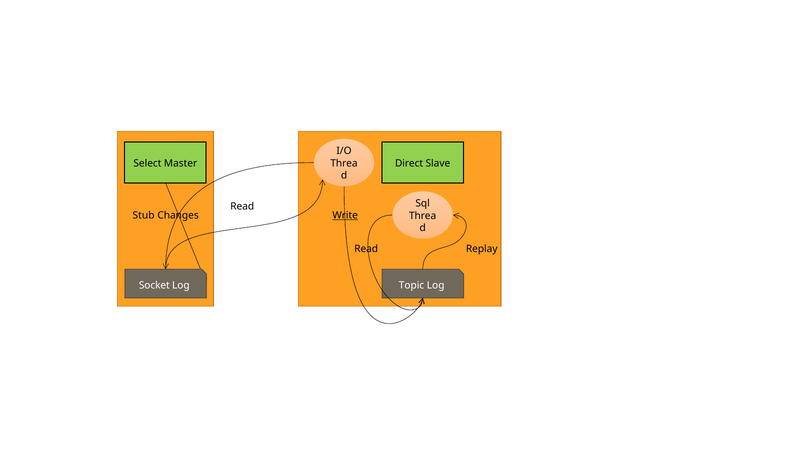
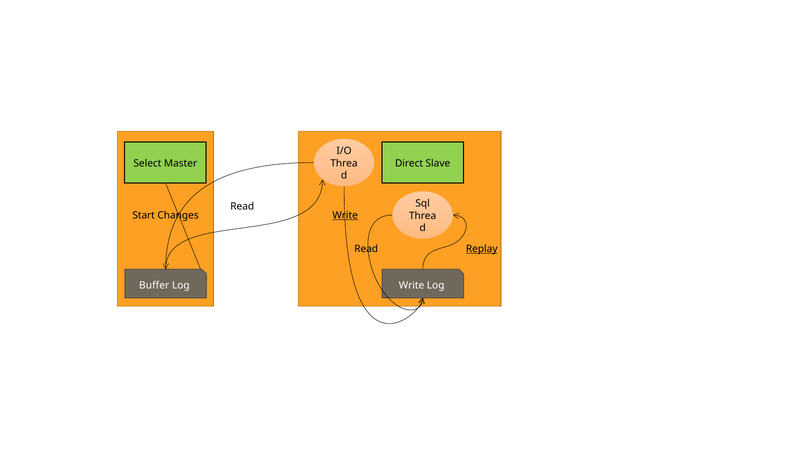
Stub: Stub -> Start
Replay underline: none -> present
Socket: Socket -> Buffer
Topic at (412, 285): Topic -> Write
